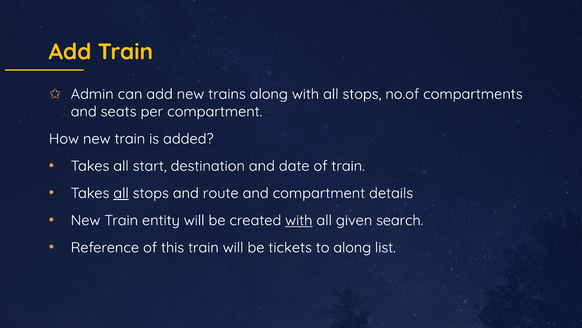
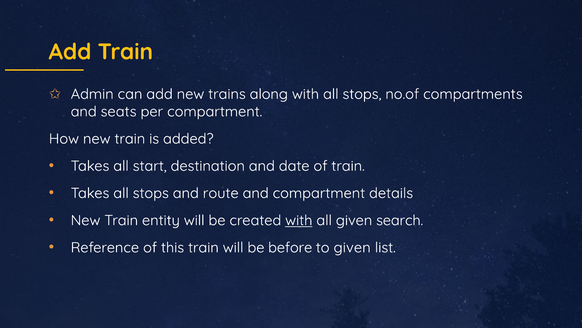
all at (121, 193) underline: present -> none
tickets: tickets -> before
to along: along -> given
